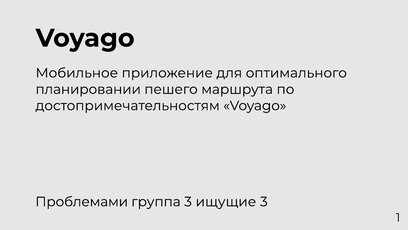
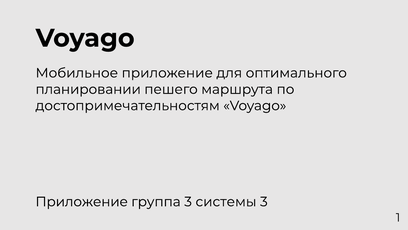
Проблемами at (82, 201): Проблемами -> Приложение
ищущие: ищущие -> системы
